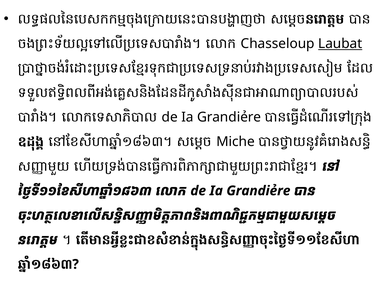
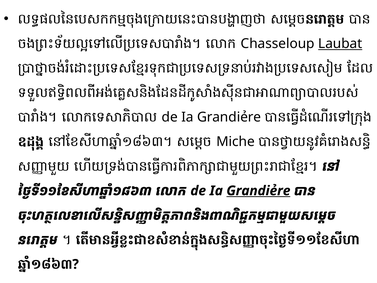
Grandiẻre at (258, 191) underline: none -> present
